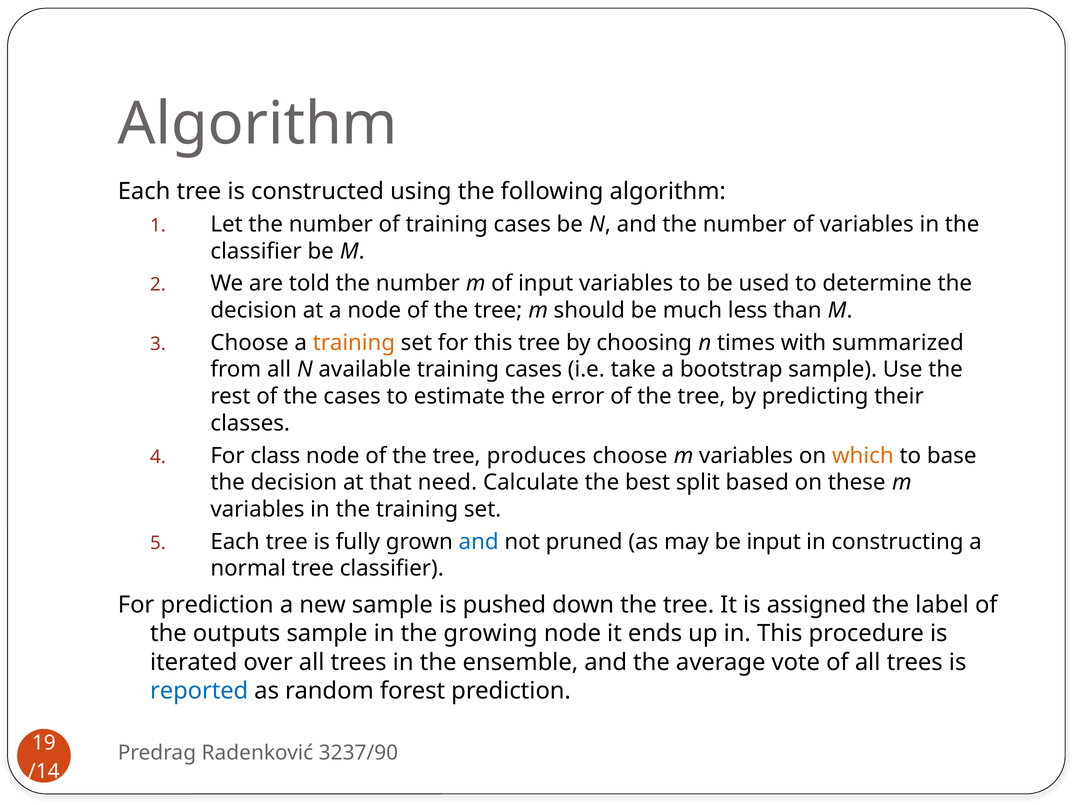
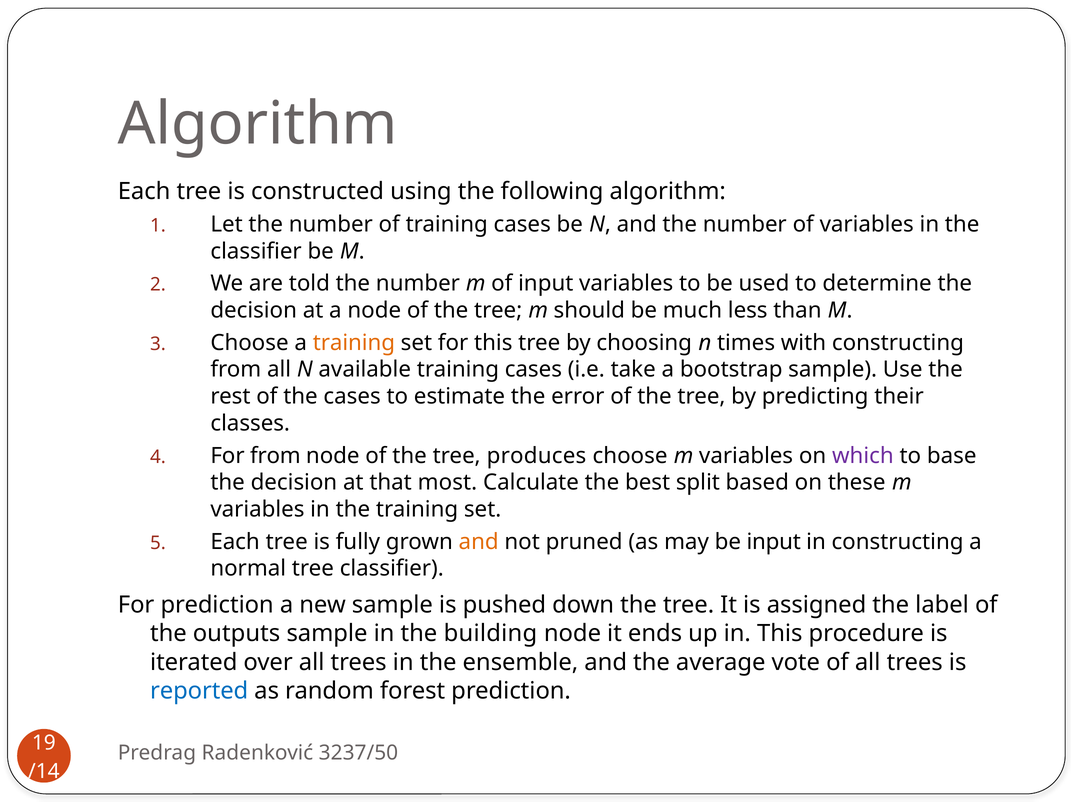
with summarized: summarized -> constructing
For class: class -> from
which colour: orange -> purple
need: need -> most
and at (479, 542) colour: blue -> orange
growing: growing -> building
3237/90: 3237/90 -> 3237/50
